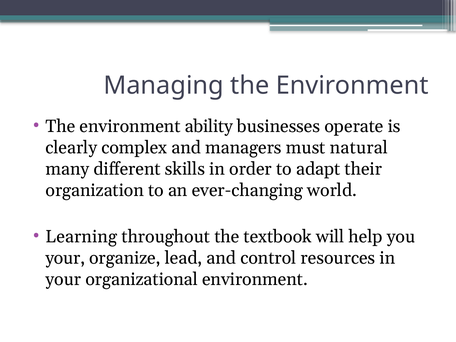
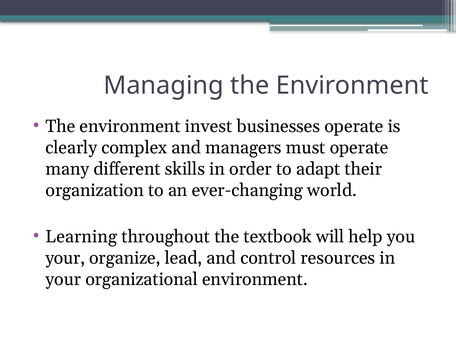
ability: ability -> invest
must natural: natural -> operate
